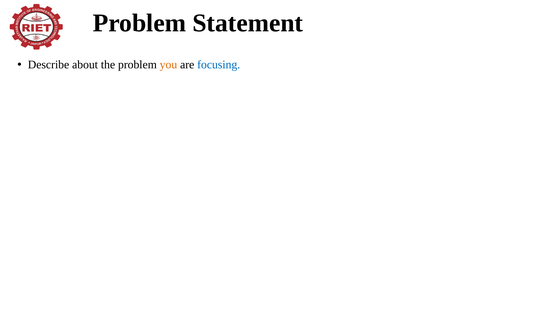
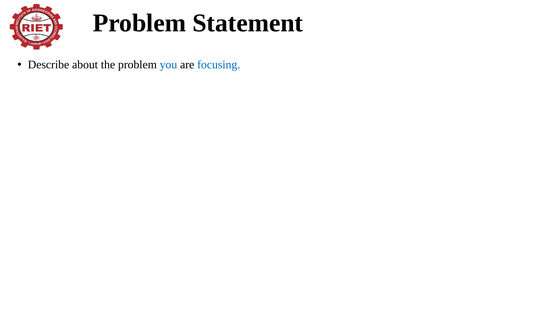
you colour: orange -> blue
